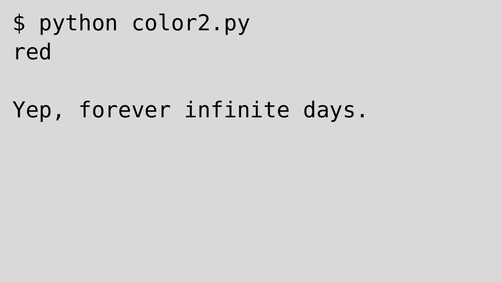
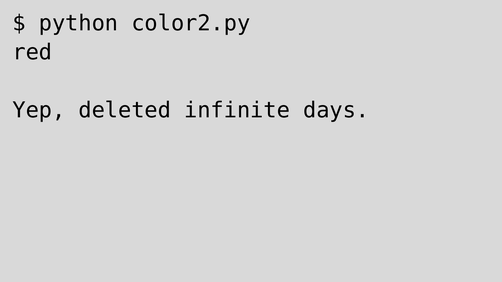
forever: forever -> deleted
